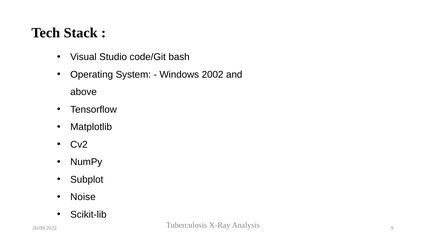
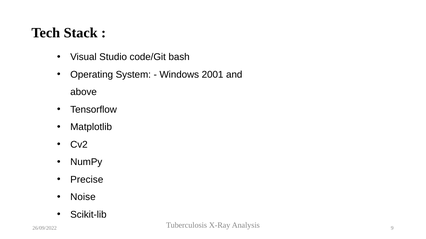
2002: 2002 -> 2001
Subplot: Subplot -> Precise
